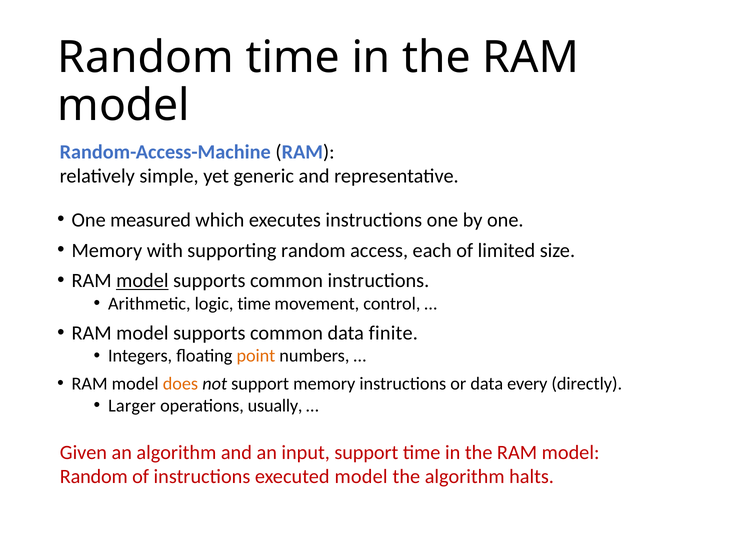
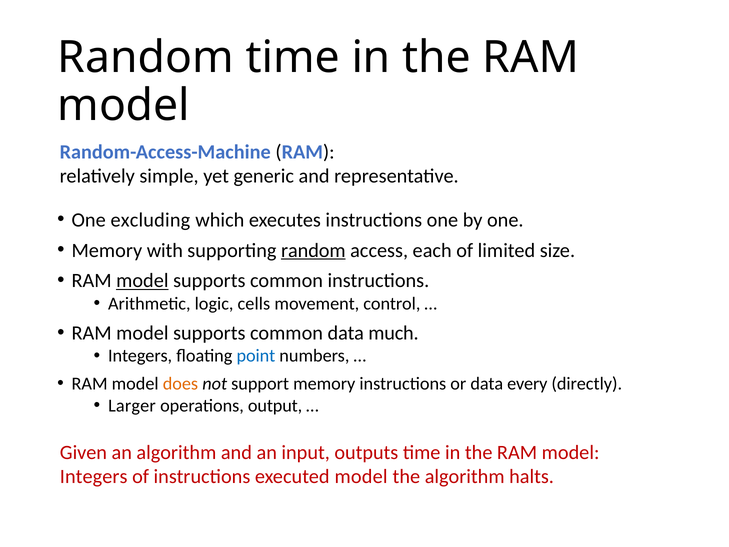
measured: measured -> excluding
random at (313, 250) underline: none -> present
logic time: time -> cells
finite: finite -> much
point colour: orange -> blue
usually: usually -> output
input support: support -> outputs
Random at (94, 477): Random -> Integers
